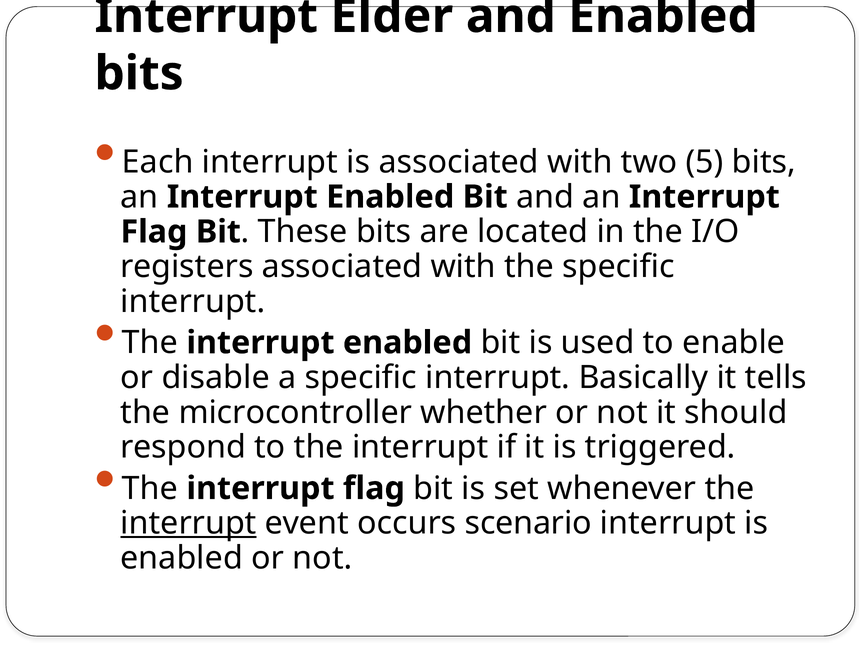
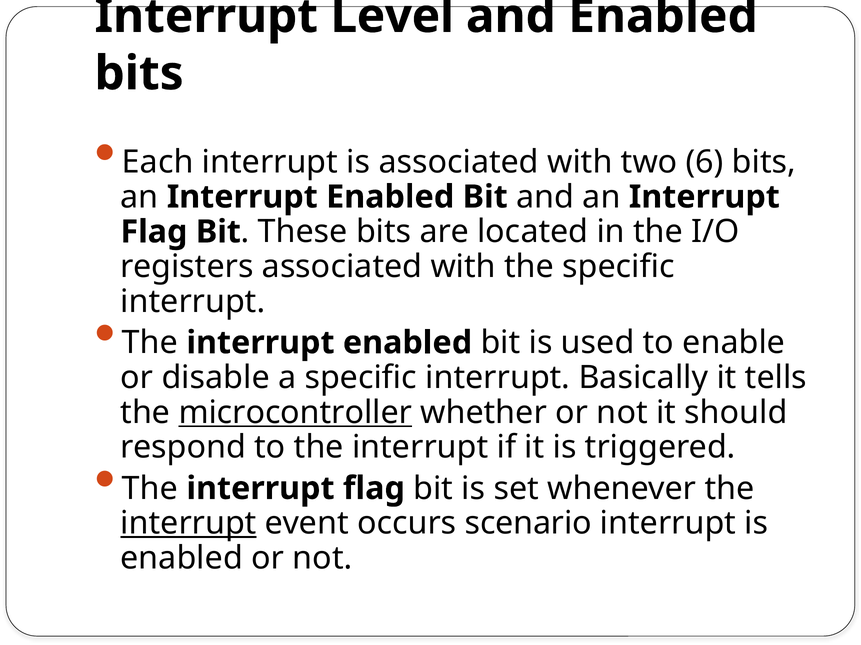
Elder: Elder -> Level
5: 5 -> 6
microcontroller underline: none -> present
